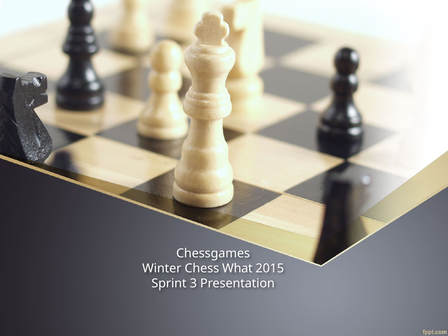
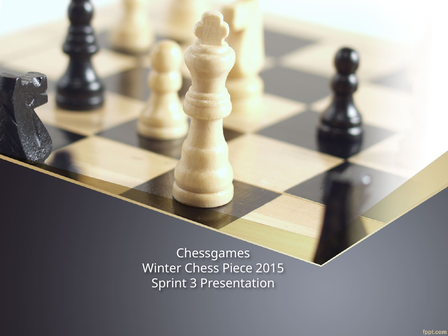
What: What -> Piece
